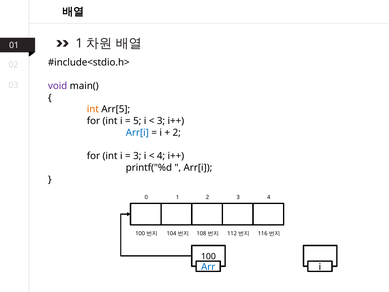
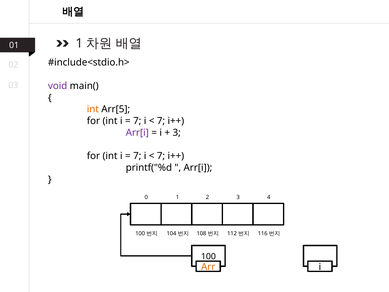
5 at (137, 121): 5 -> 7
3 at (161, 121): 3 -> 7
Arr[i at (137, 132) colour: blue -> purple
2 at (177, 132): 2 -> 3
3 at (137, 156): 3 -> 7
4 at (161, 156): 4 -> 7
Arr colour: blue -> orange
